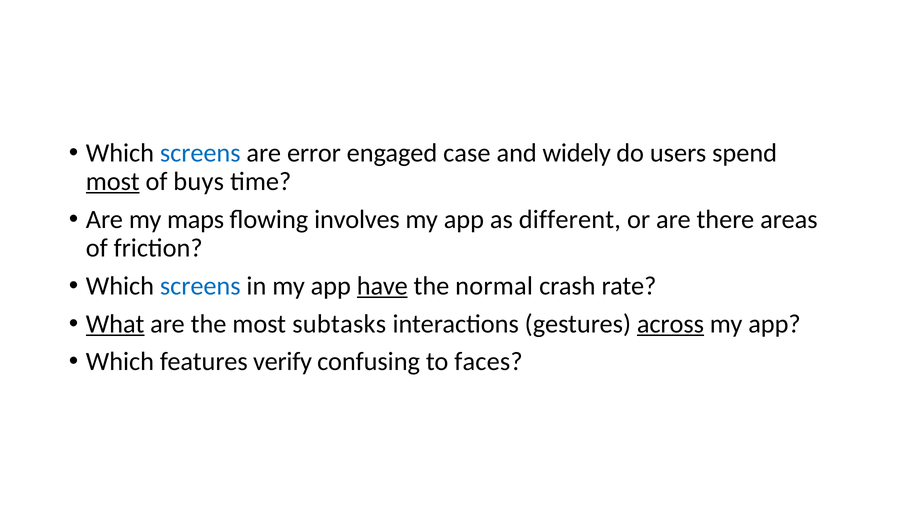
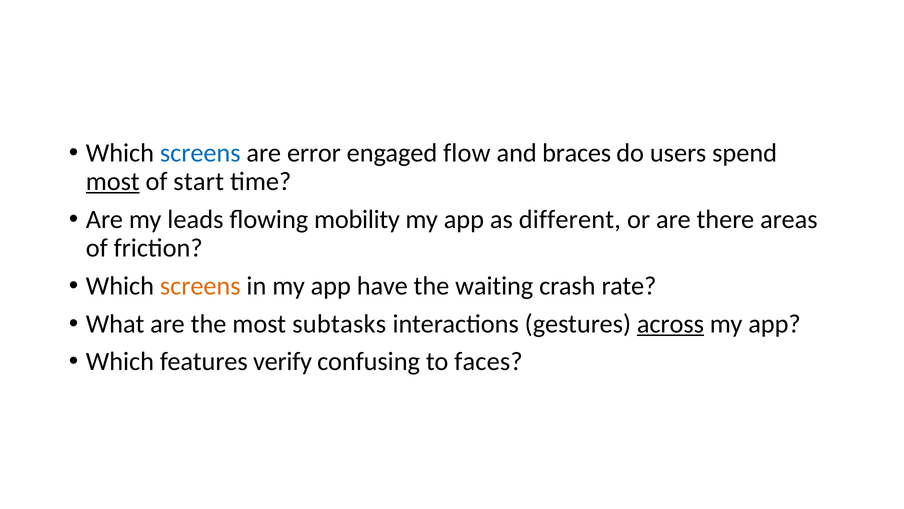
case: case -> flow
widely: widely -> braces
buys: buys -> start
maps: maps -> leads
involves: involves -> mobility
screens at (200, 286) colour: blue -> orange
have underline: present -> none
normal: normal -> waiting
What underline: present -> none
